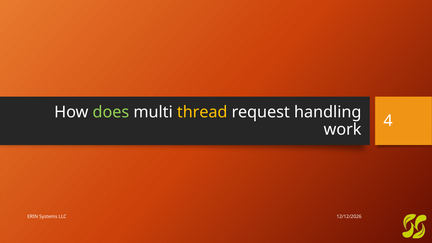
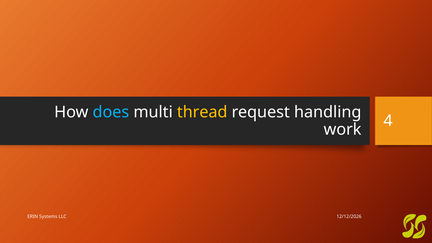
does colour: light green -> light blue
